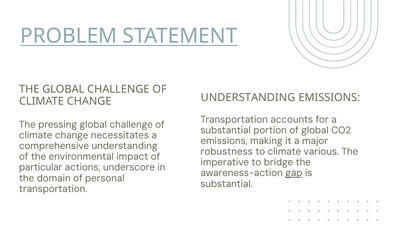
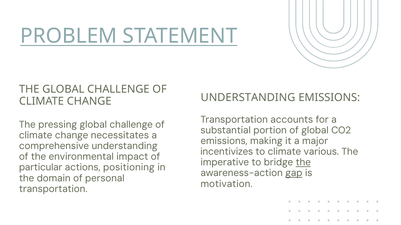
robustness: robustness -> incentivizes
the at (303, 163) underline: none -> present
underscore: underscore -> positioning
substantial at (227, 184): substantial -> motivation
